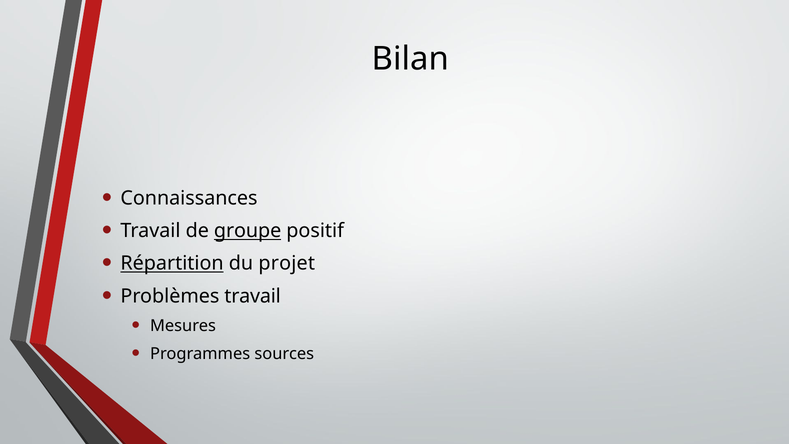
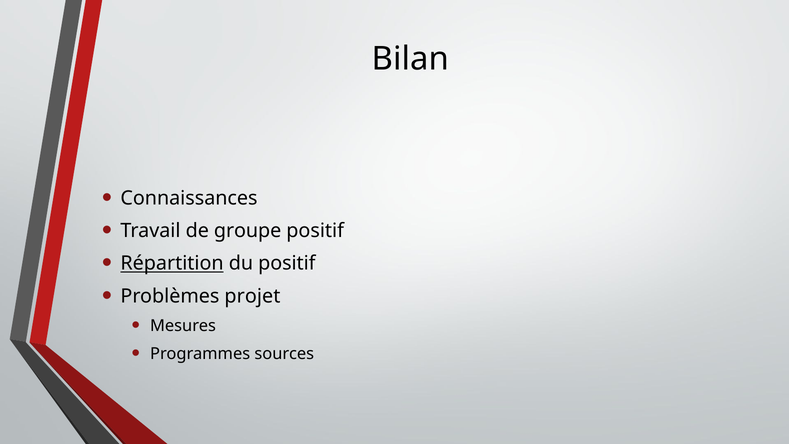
groupe underline: present -> none
du projet: projet -> positif
Problèmes travail: travail -> projet
